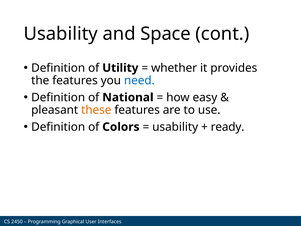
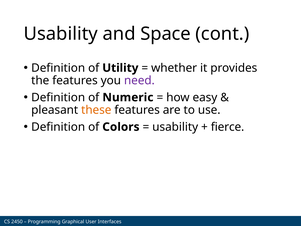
need colour: blue -> purple
National: National -> Numeric
ready: ready -> fierce
